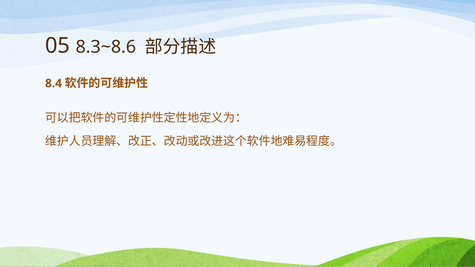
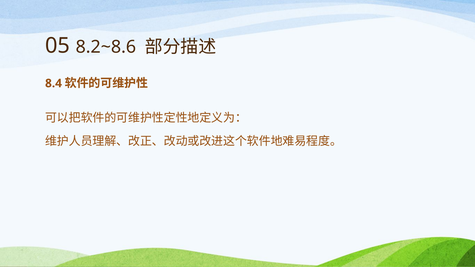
8.3~8.6: 8.3~8.6 -> 8.2~8.6
